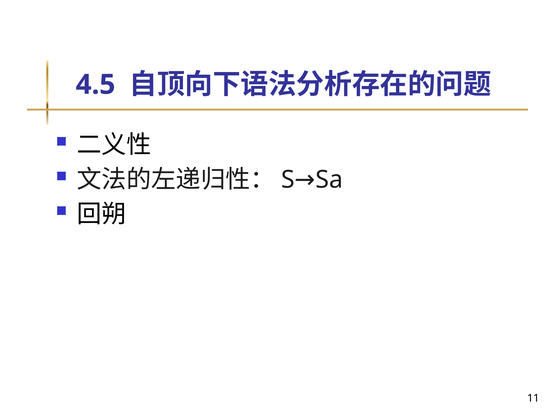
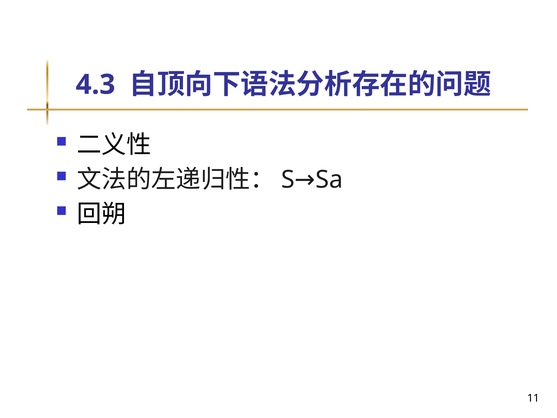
4.5: 4.5 -> 4.3
